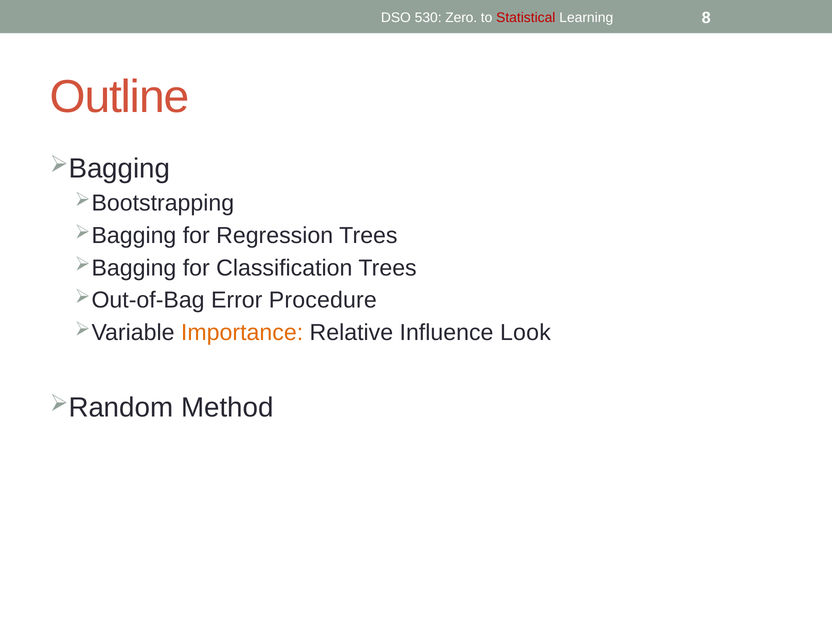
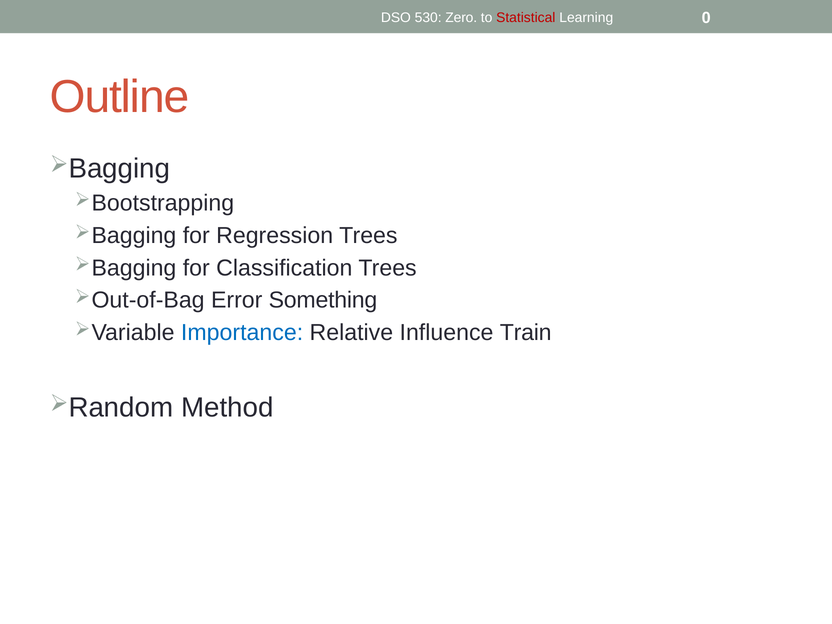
8: 8 -> 0
Procedure: Procedure -> Something
Importance colour: orange -> blue
Look: Look -> Train
